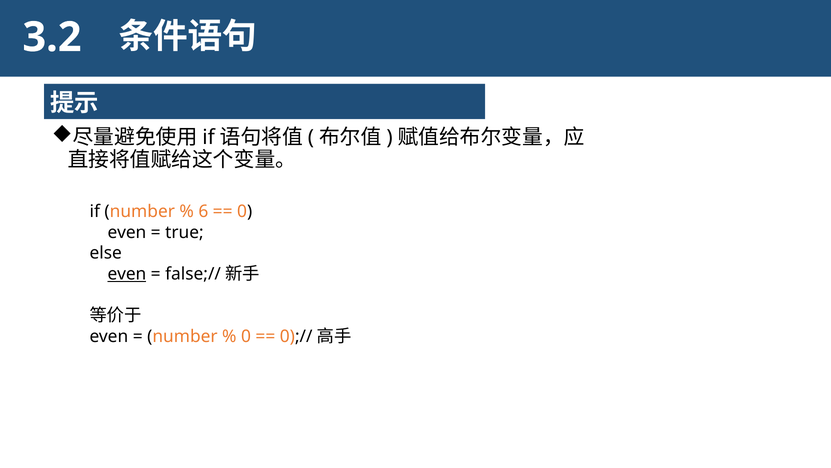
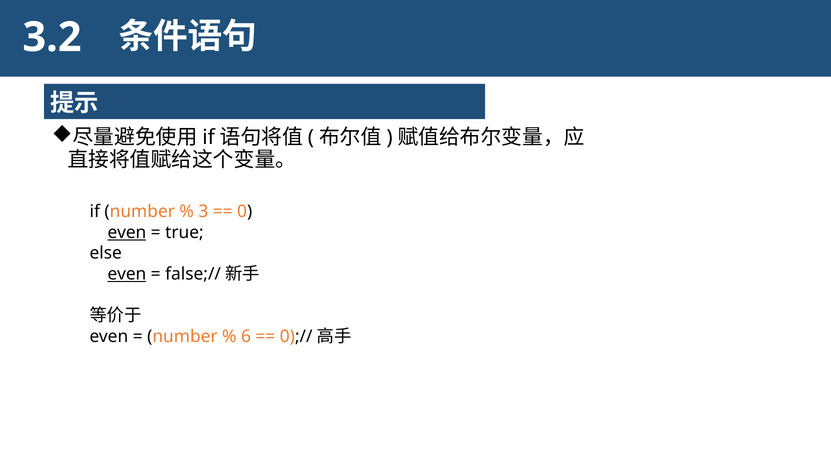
6: 6 -> 3
even at (127, 232) underline: none -> present
0 at (246, 336): 0 -> 6
